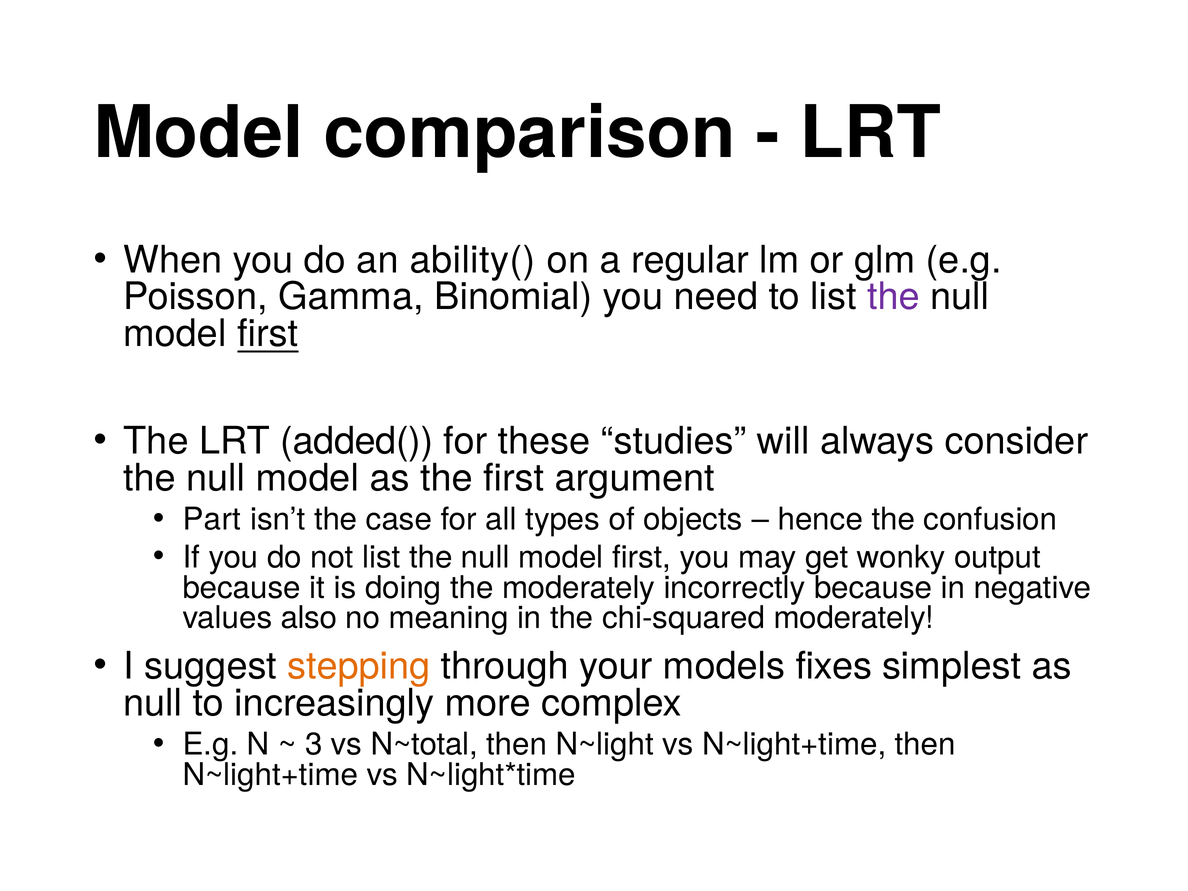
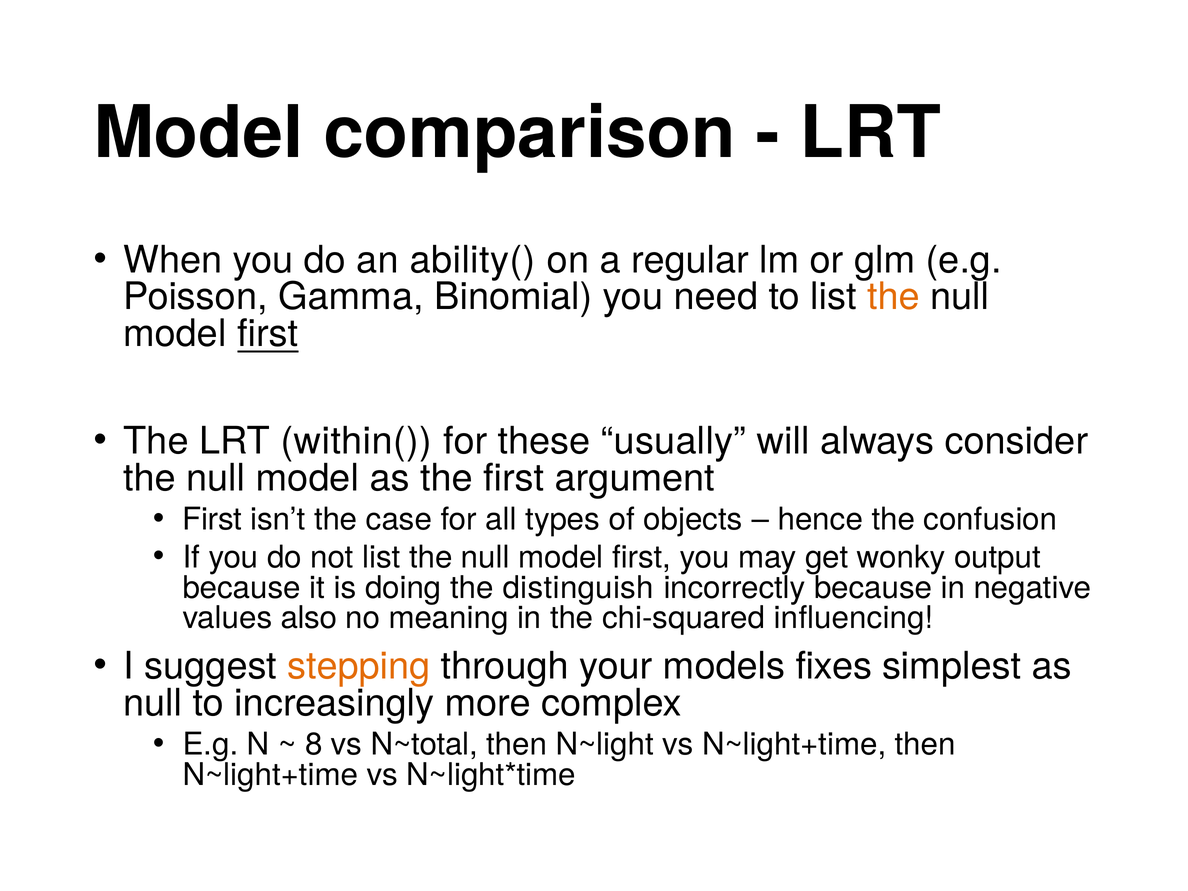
the at (893, 297) colour: purple -> orange
added(: added( -> within(
studies: studies -> usually
Part at (212, 519): Part -> First
the moderately: moderately -> distinguish
chi-squared moderately: moderately -> influencing
3: 3 -> 8
